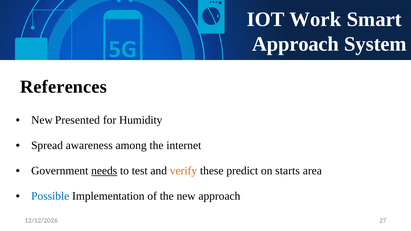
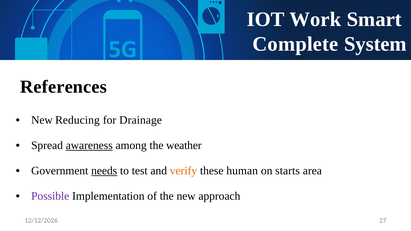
Approach at (296, 44): Approach -> Complete
Presented: Presented -> Reducing
Humidity: Humidity -> Drainage
awareness underline: none -> present
internet: internet -> weather
predict: predict -> human
Possible colour: blue -> purple
